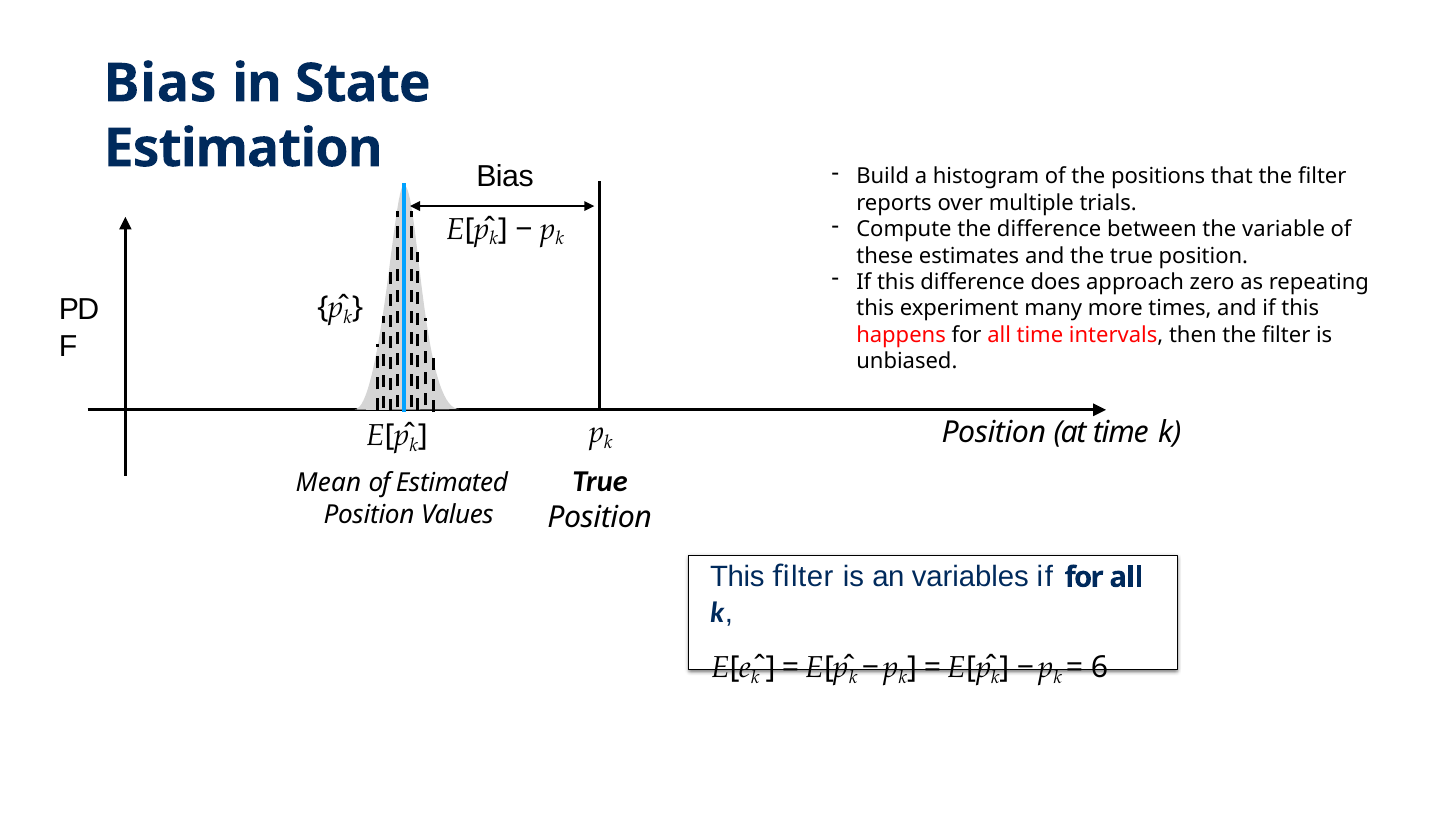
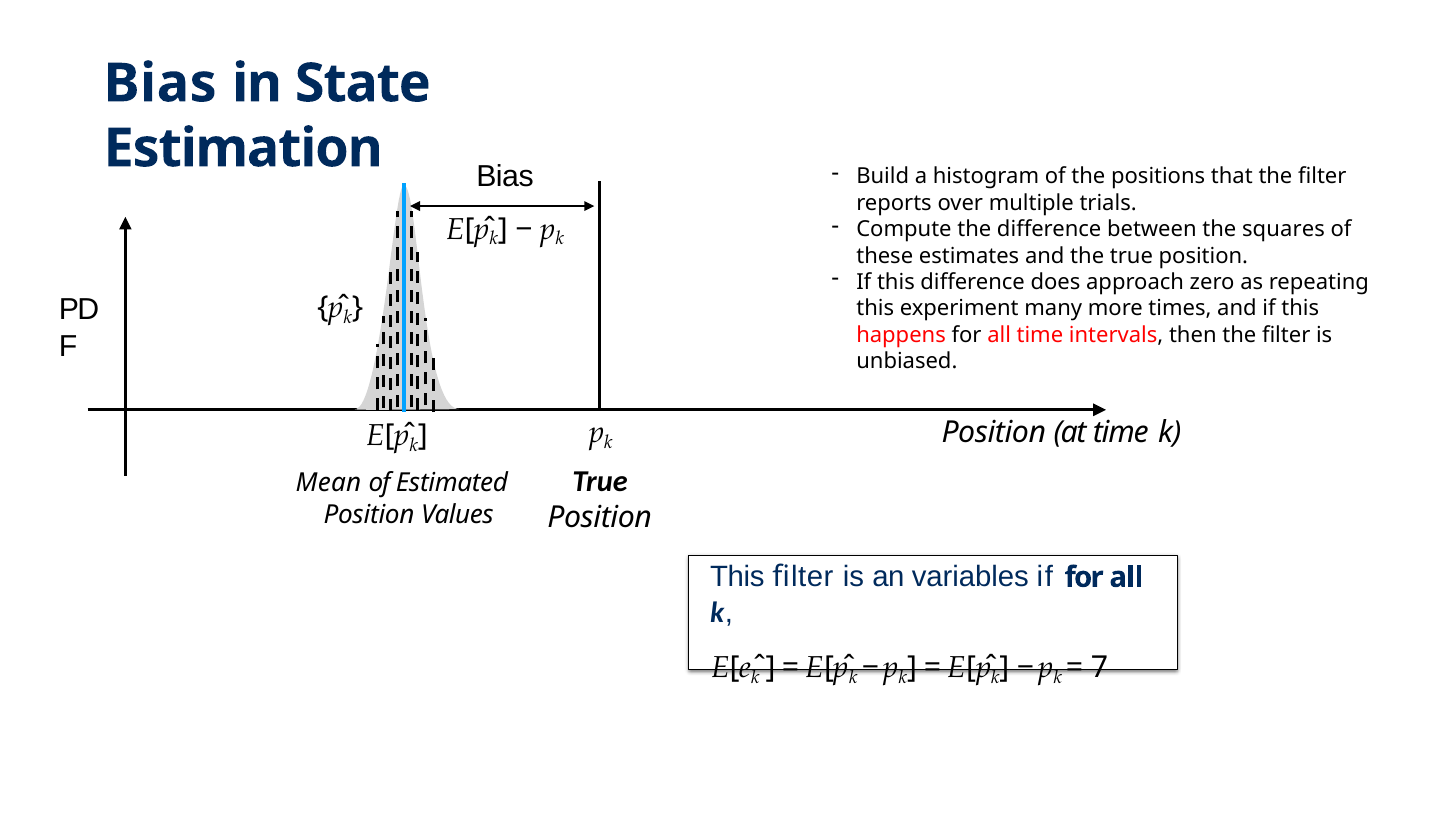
variable: variable -> squares
6: 6 -> 7
